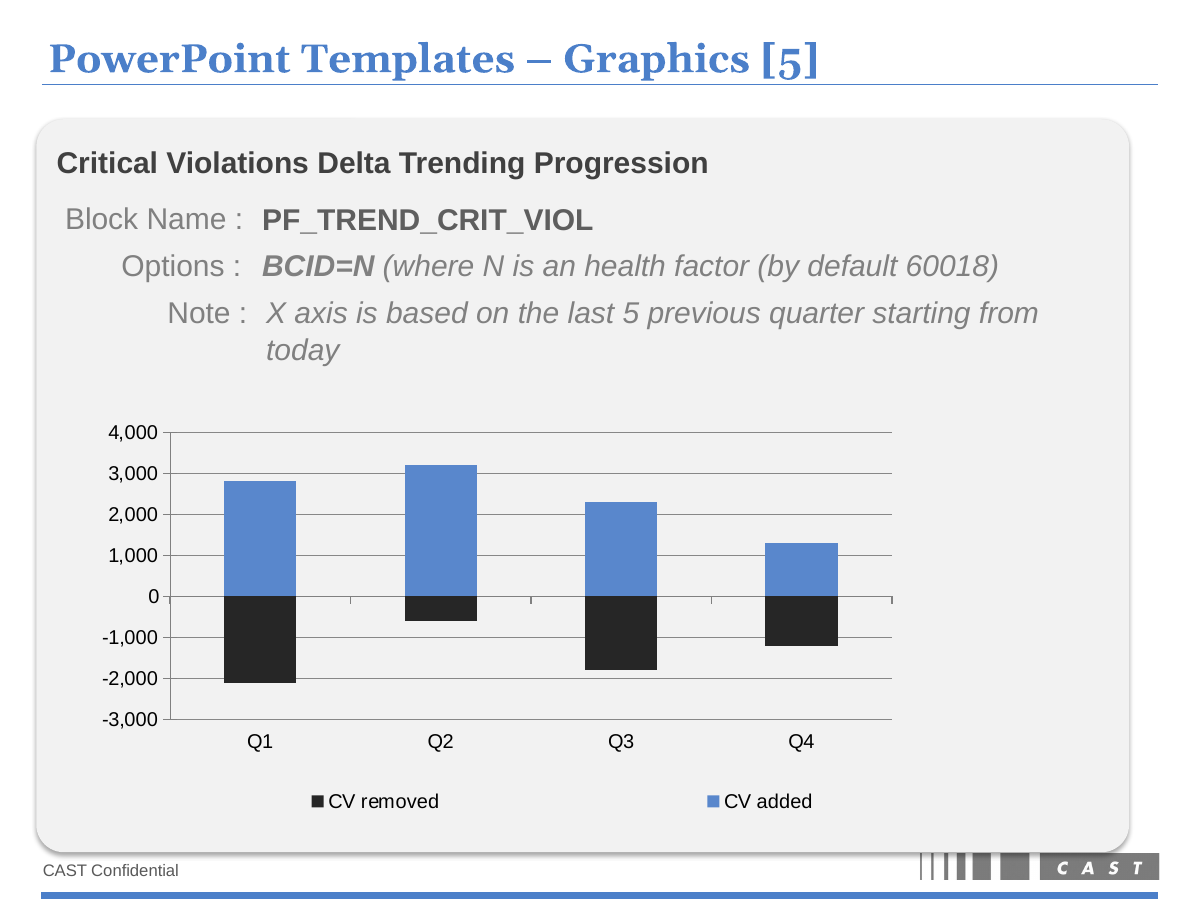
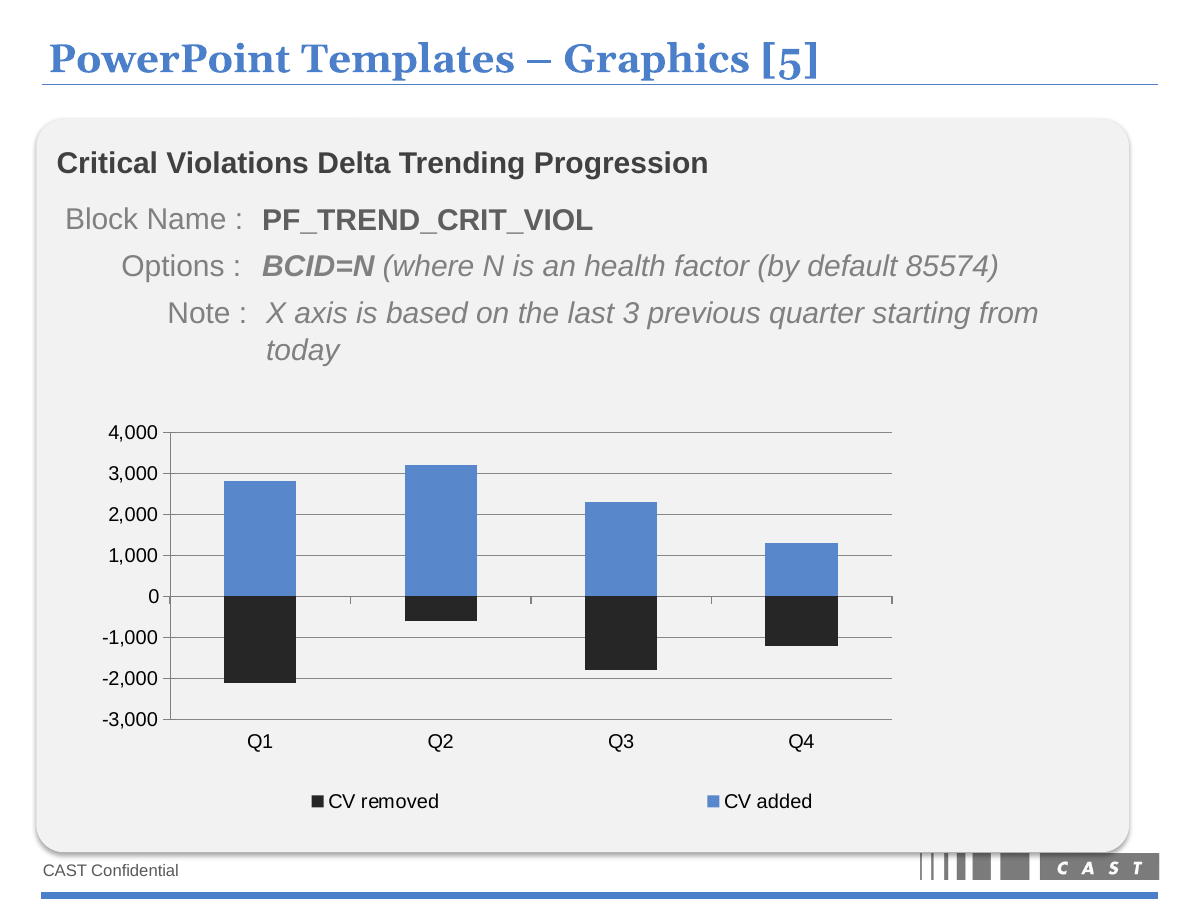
60018: 60018 -> 85574
last 5: 5 -> 3
